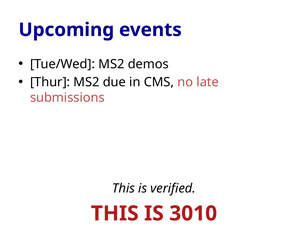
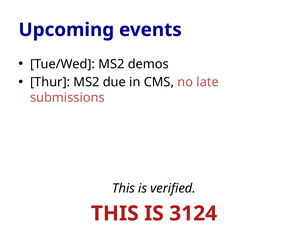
3010: 3010 -> 3124
